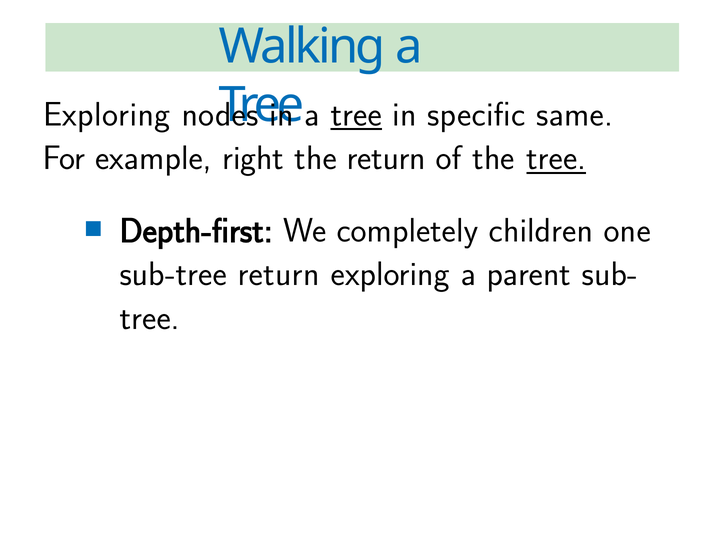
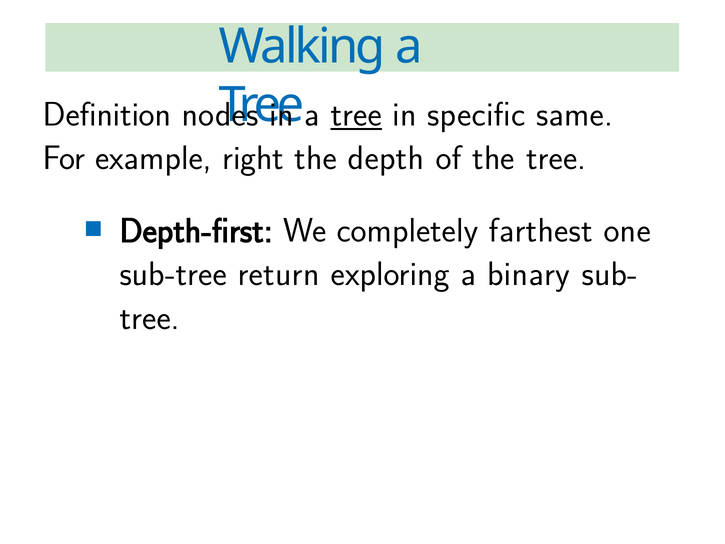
Exploring at (107, 115): Exploring -> Definition
the return: return -> depth
tree at (556, 158) underline: present -> none
children: children -> farthest
parent: parent -> binary
